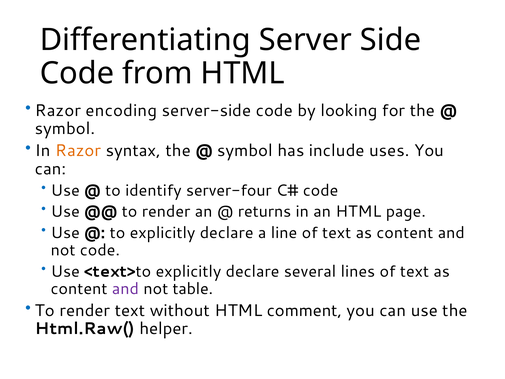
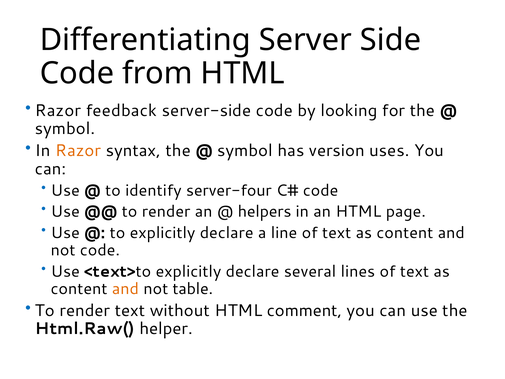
encoding: encoding -> feedback
include: include -> version
returns: returns -> helpers
and at (125, 289) colour: purple -> orange
